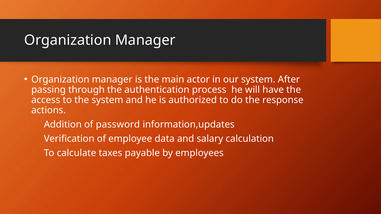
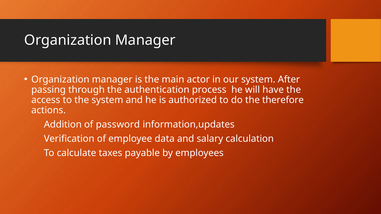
response: response -> therefore
